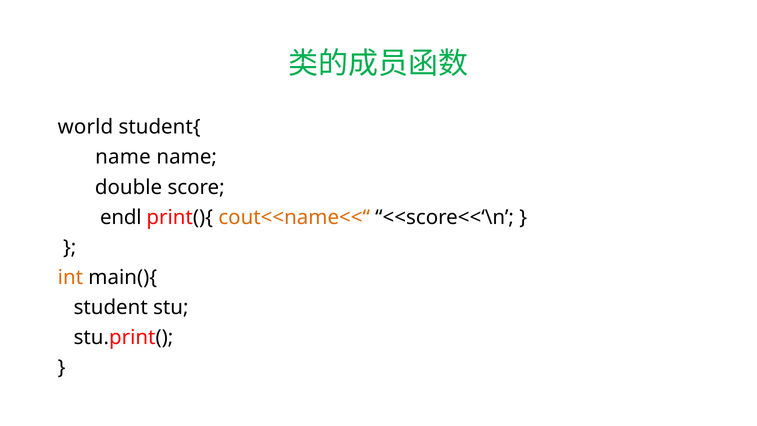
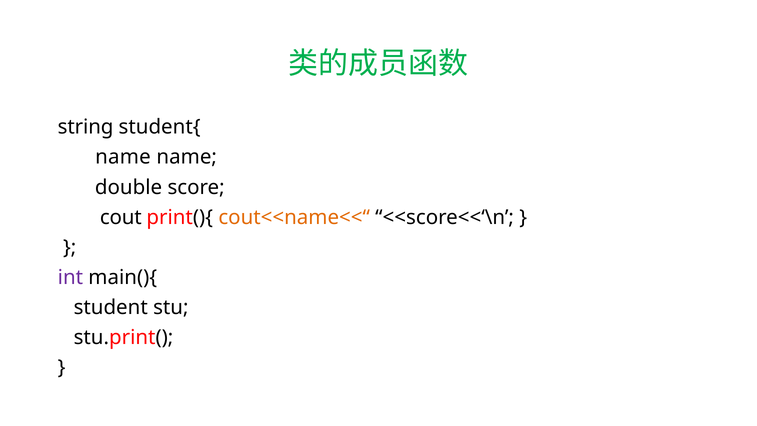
world: world -> string
endl: endl -> cout
int colour: orange -> purple
